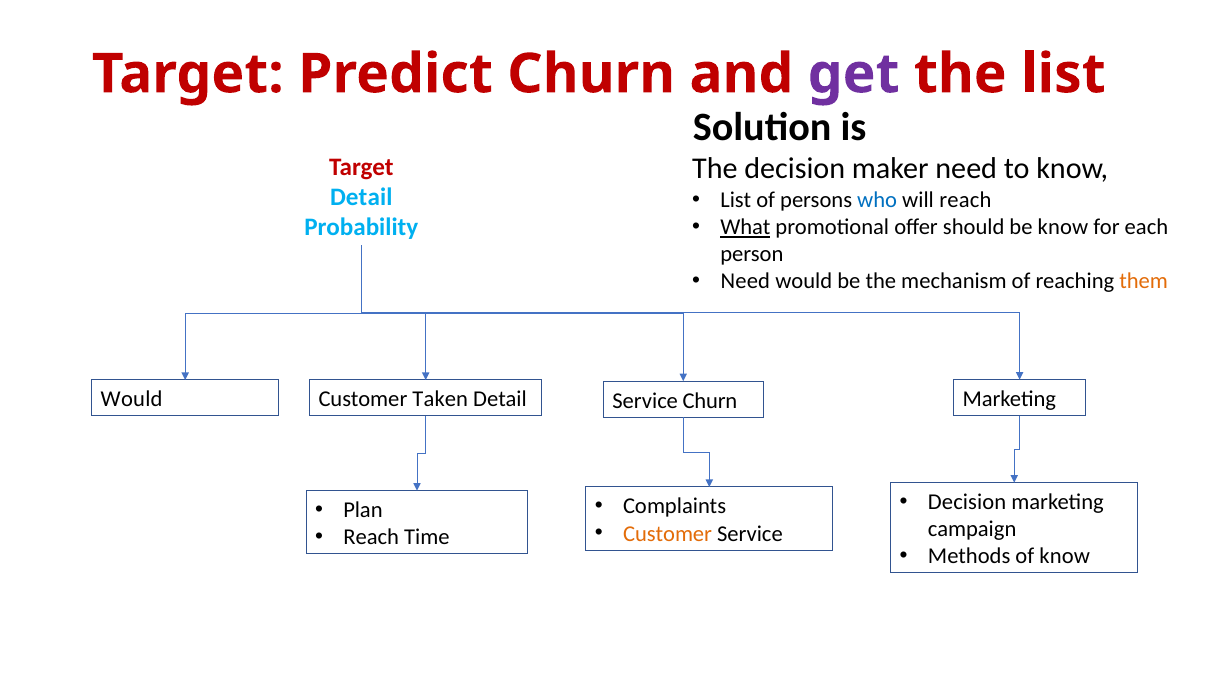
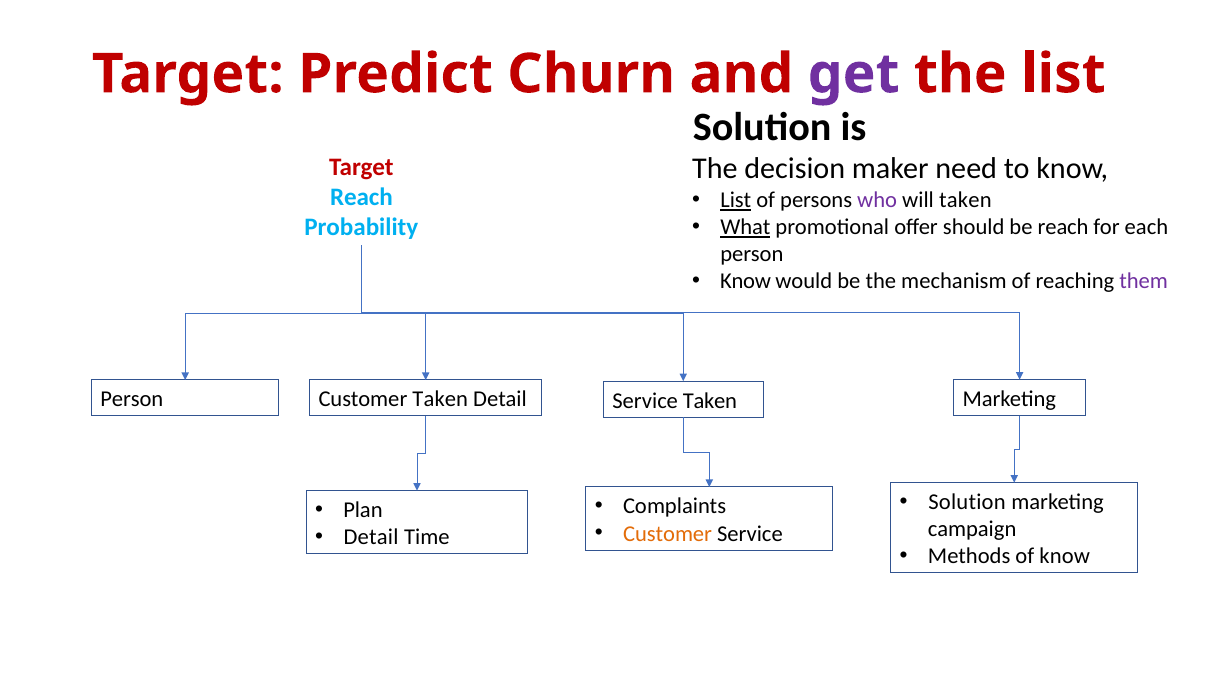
Detail at (361, 197): Detail -> Reach
List at (736, 200) underline: none -> present
who colour: blue -> purple
will reach: reach -> taken
be know: know -> reach
Need at (745, 281): Need -> Know
them colour: orange -> purple
Would at (132, 399): Would -> Person
Service Churn: Churn -> Taken
Decision at (967, 502): Decision -> Solution
Reach at (371, 537): Reach -> Detail
